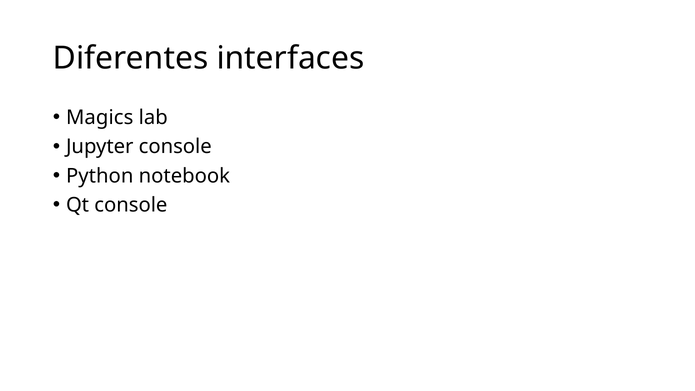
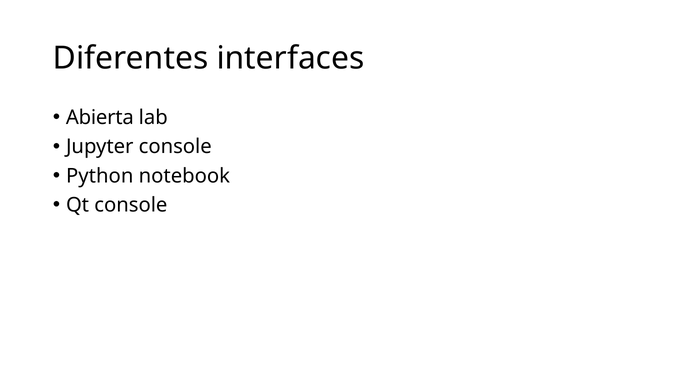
Magics: Magics -> Abierta
